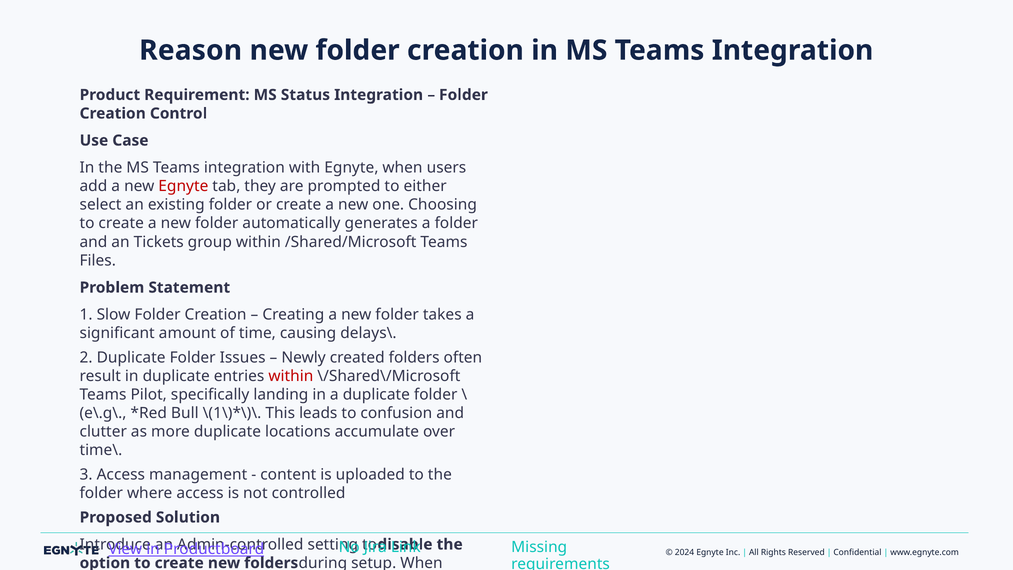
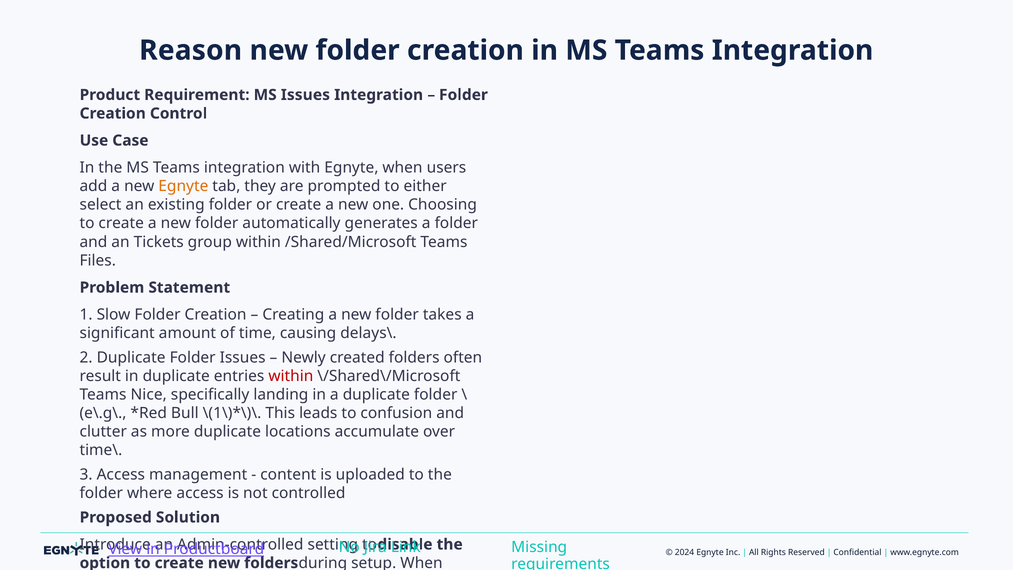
MS Status: Status -> Issues
Egnyte at (183, 186) colour: red -> orange
Pilot: Pilot -> Nice
